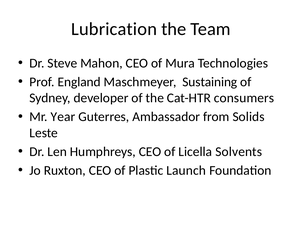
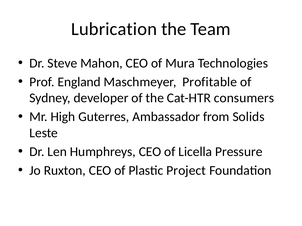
Sustaining: Sustaining -> Profitable
Year: Year -> High
Solvents: Solvents -> Pressure
Launch: Launch -> Project
